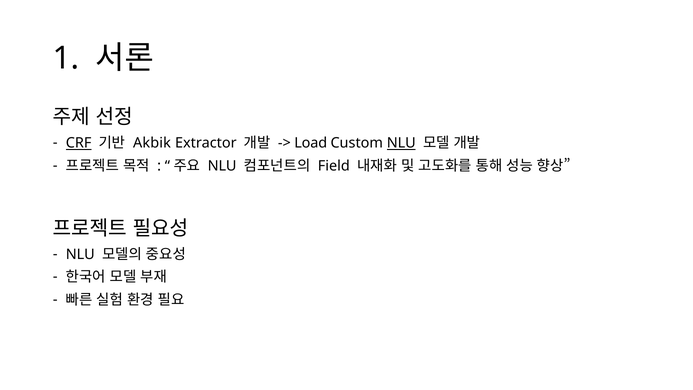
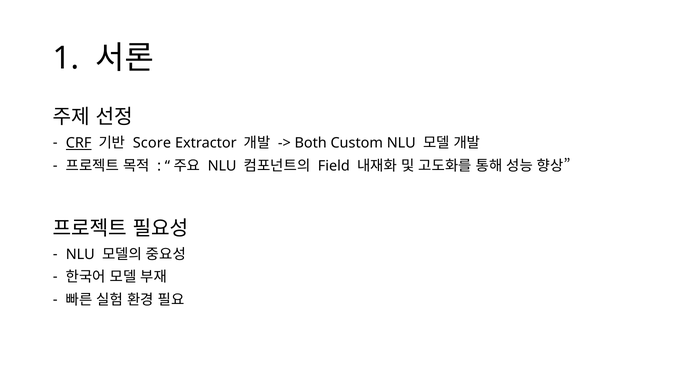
Akbik: Akbik -> Score
Load: Load -> Both
NLU at (401, 143) underline: present -> none
